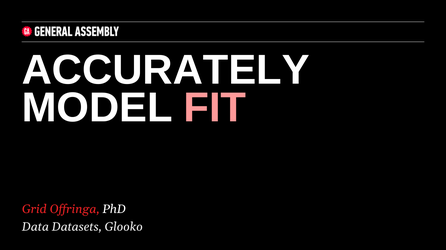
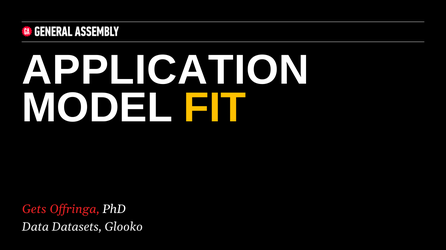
ACCURATELY: ACCURATELY -> APPLICATION
FIT colour: pink -> yellow
Grid: Grid -> Gets
